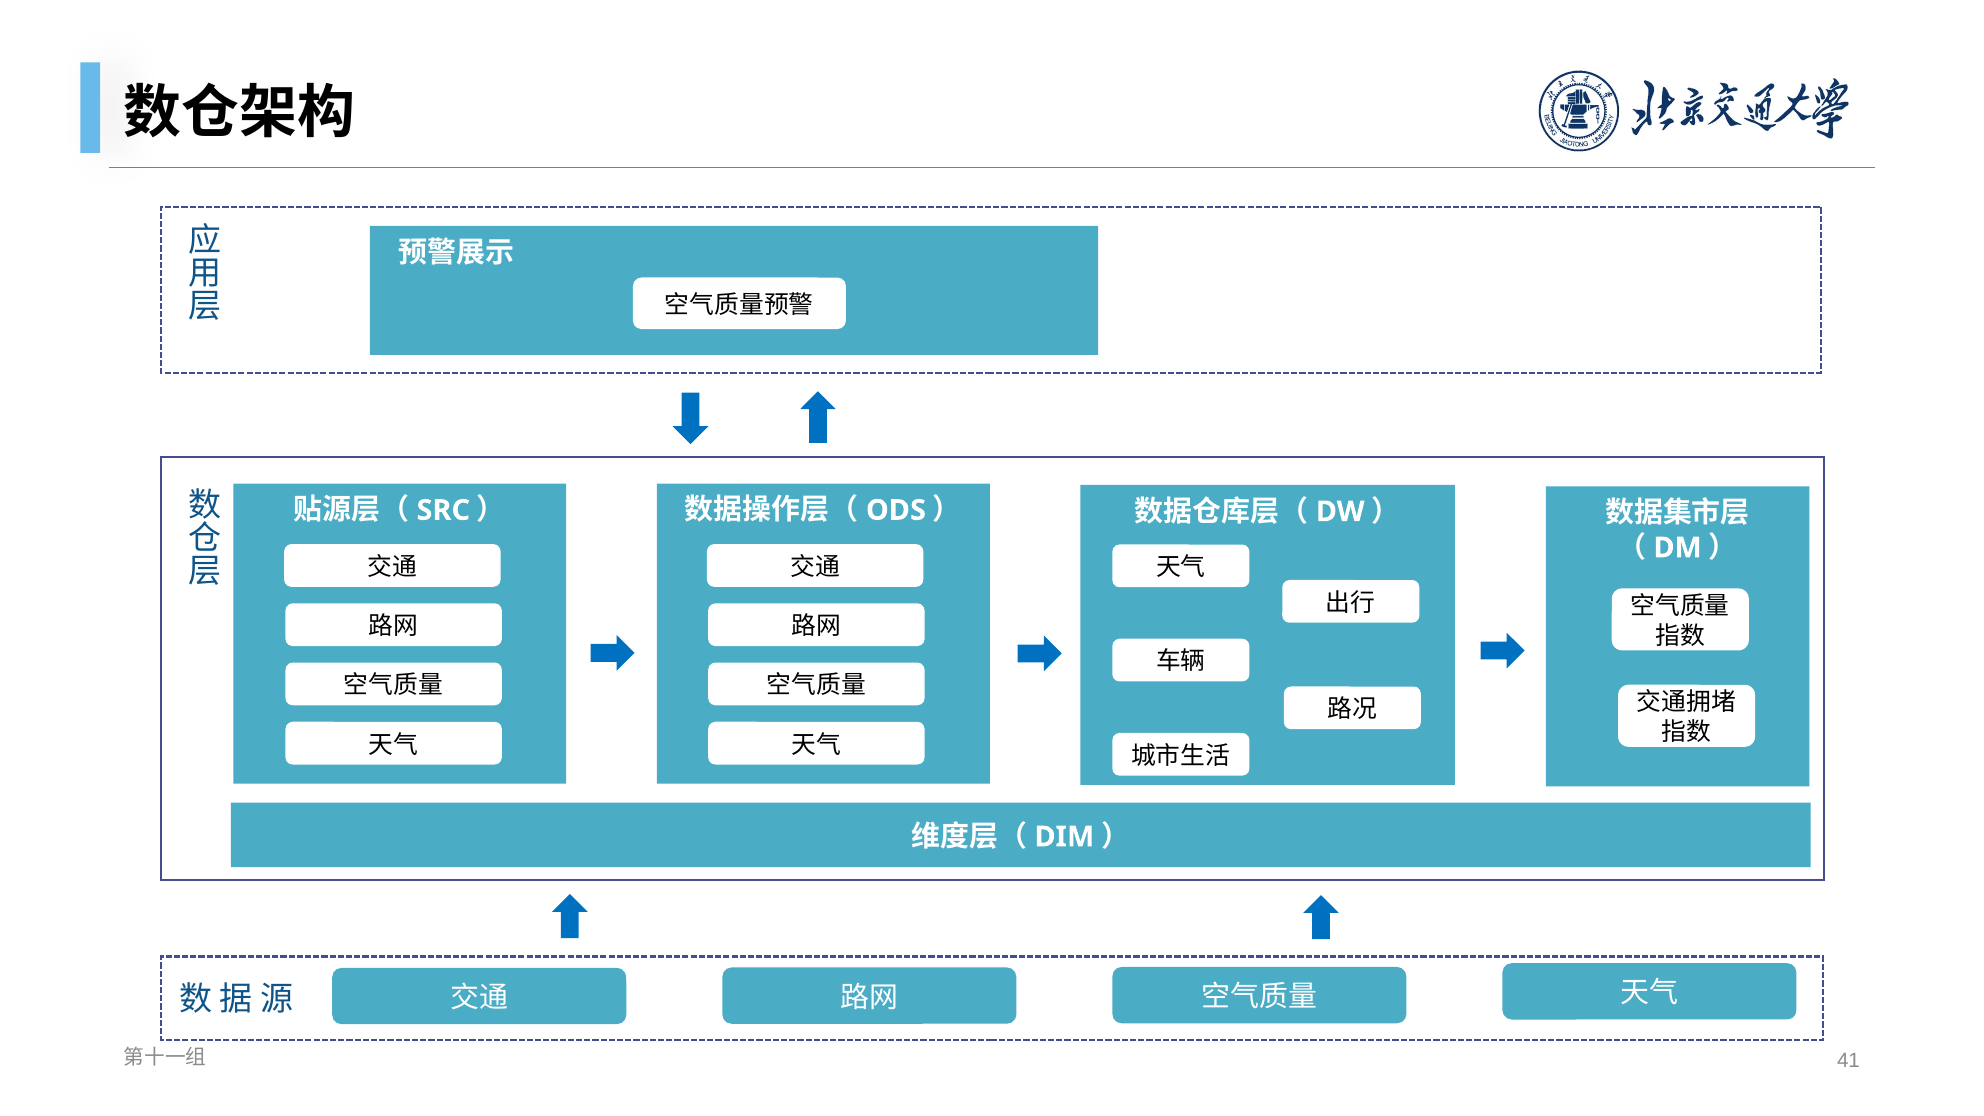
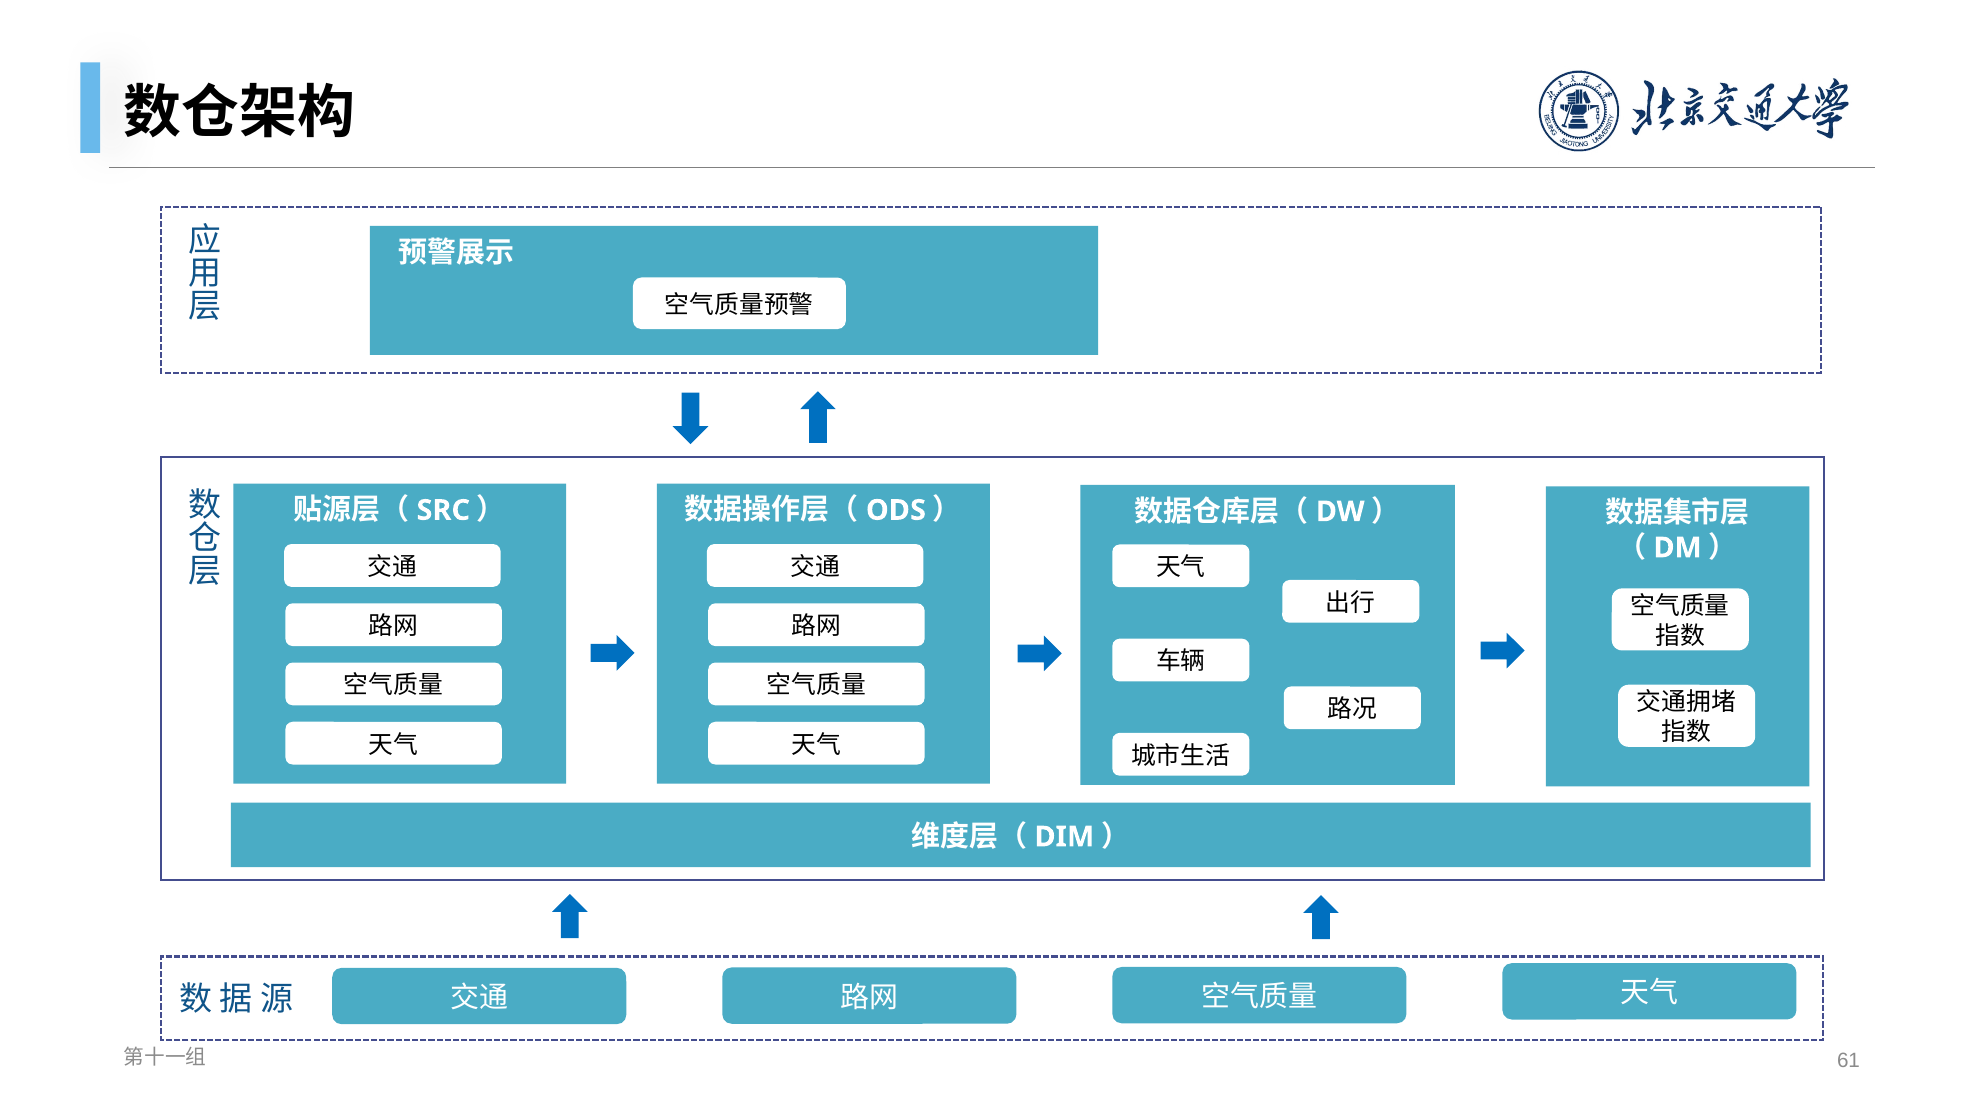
41: 41 -> 61
